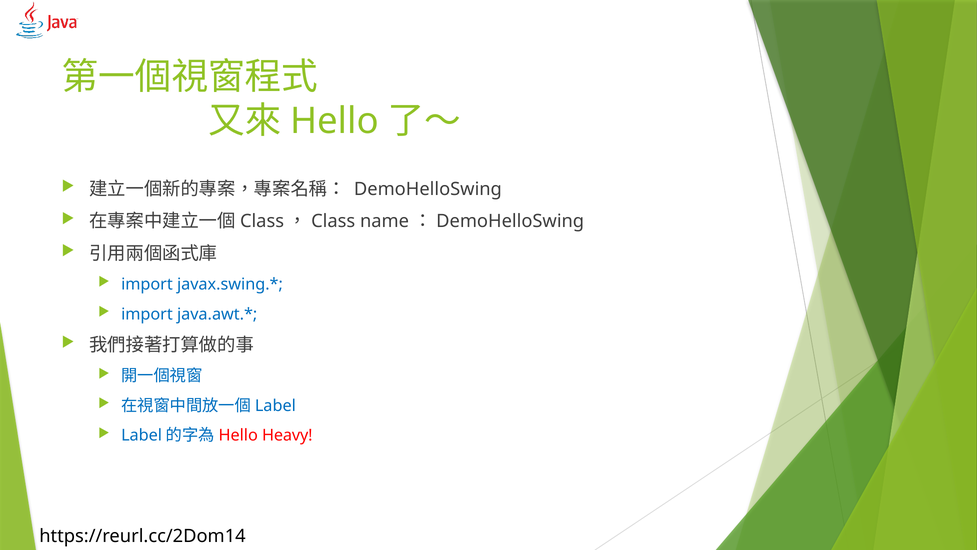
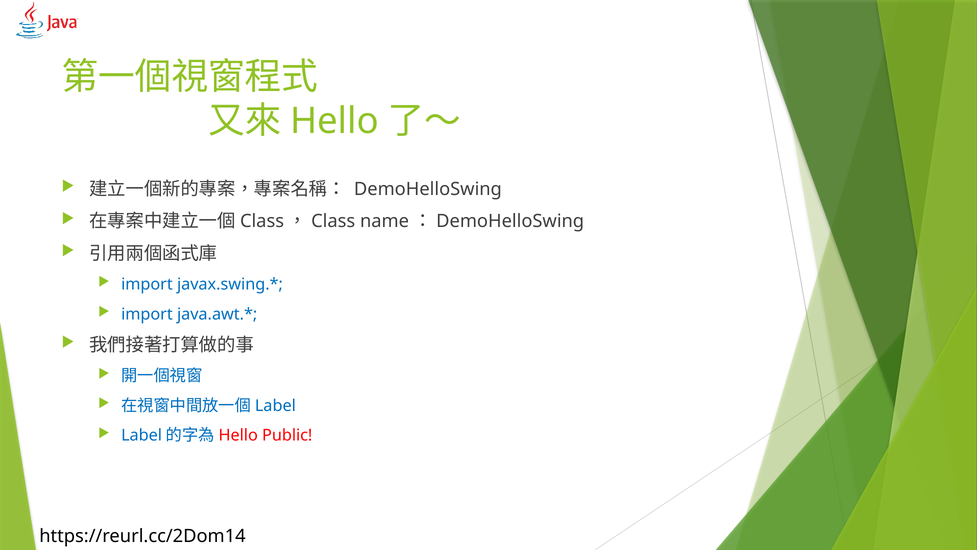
Heavy: Heavy -> Public
